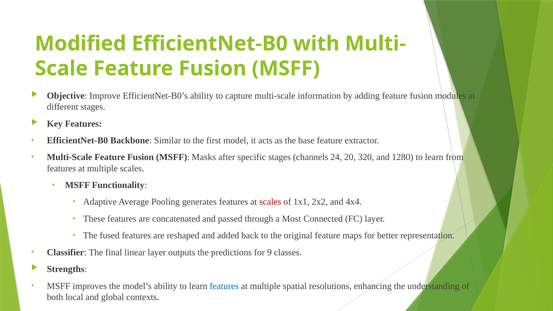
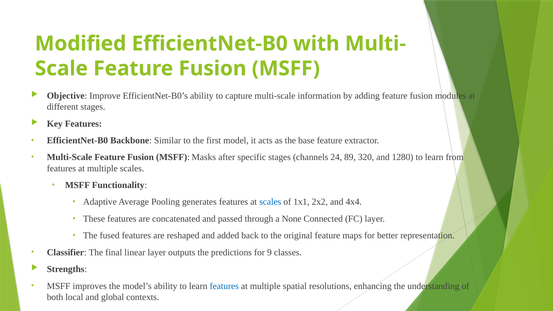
20: 20 -> 89
scales at (270, 202) colour: red -> blue
Most: Most -> None
